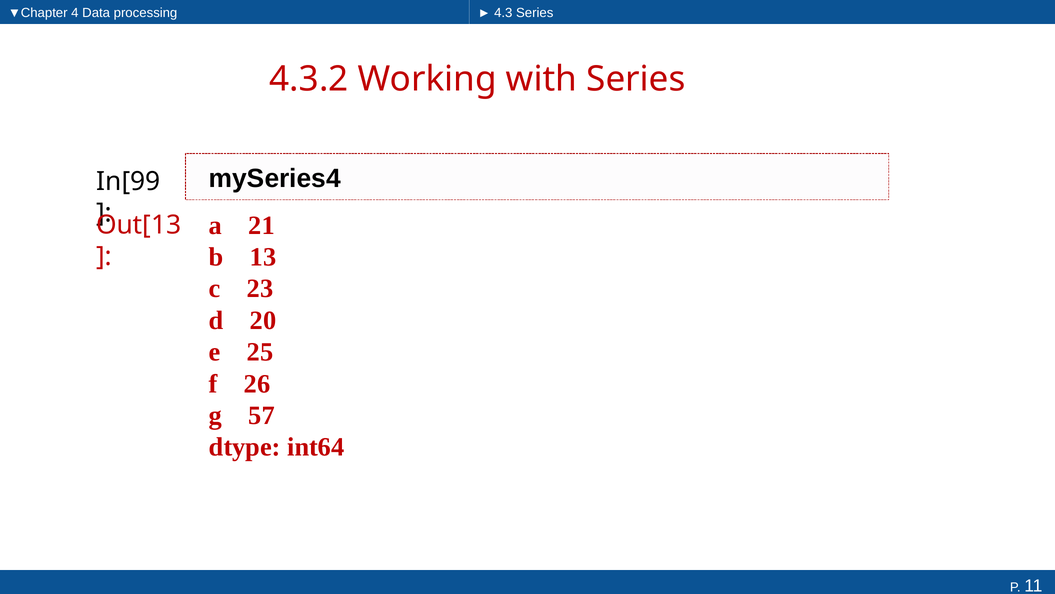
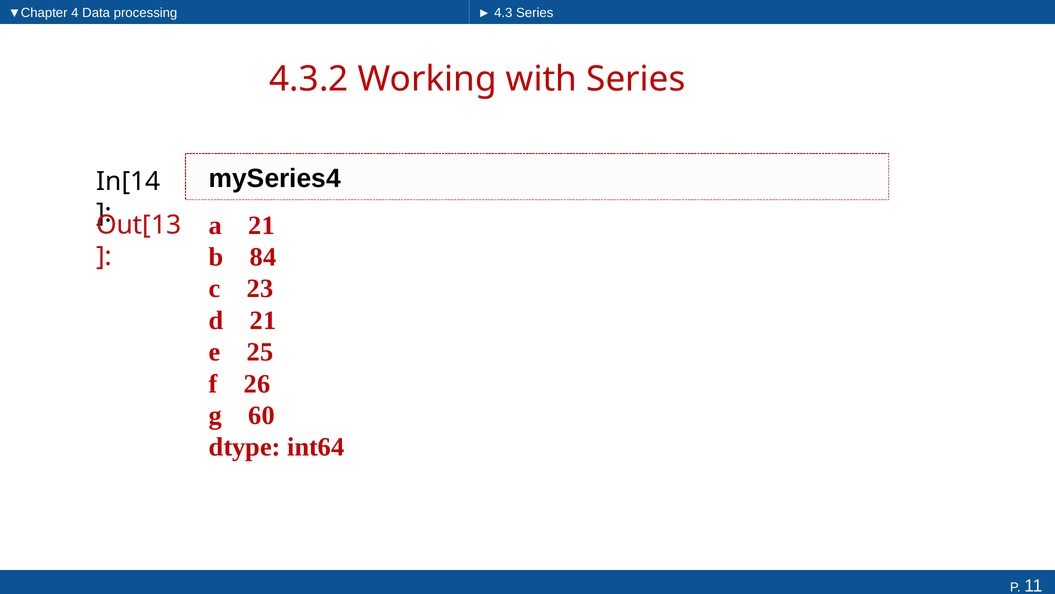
In[99: In[99 -> In[14
13: 13 -> 84
d 20: 20 -> 21
57: 57 -> 60
